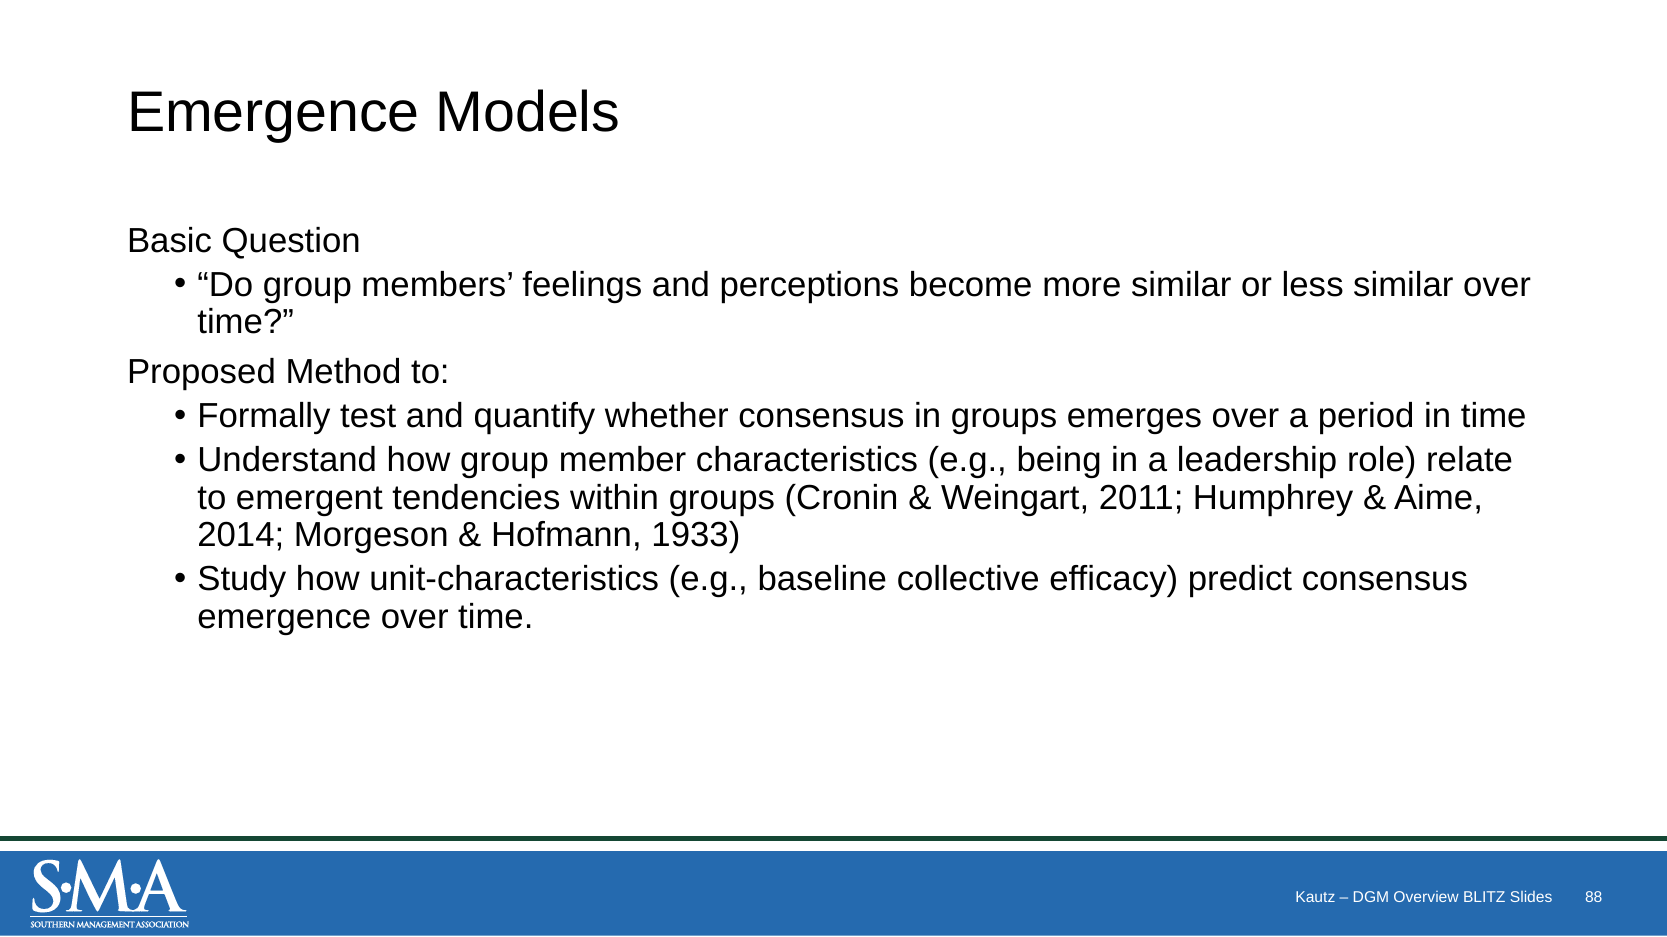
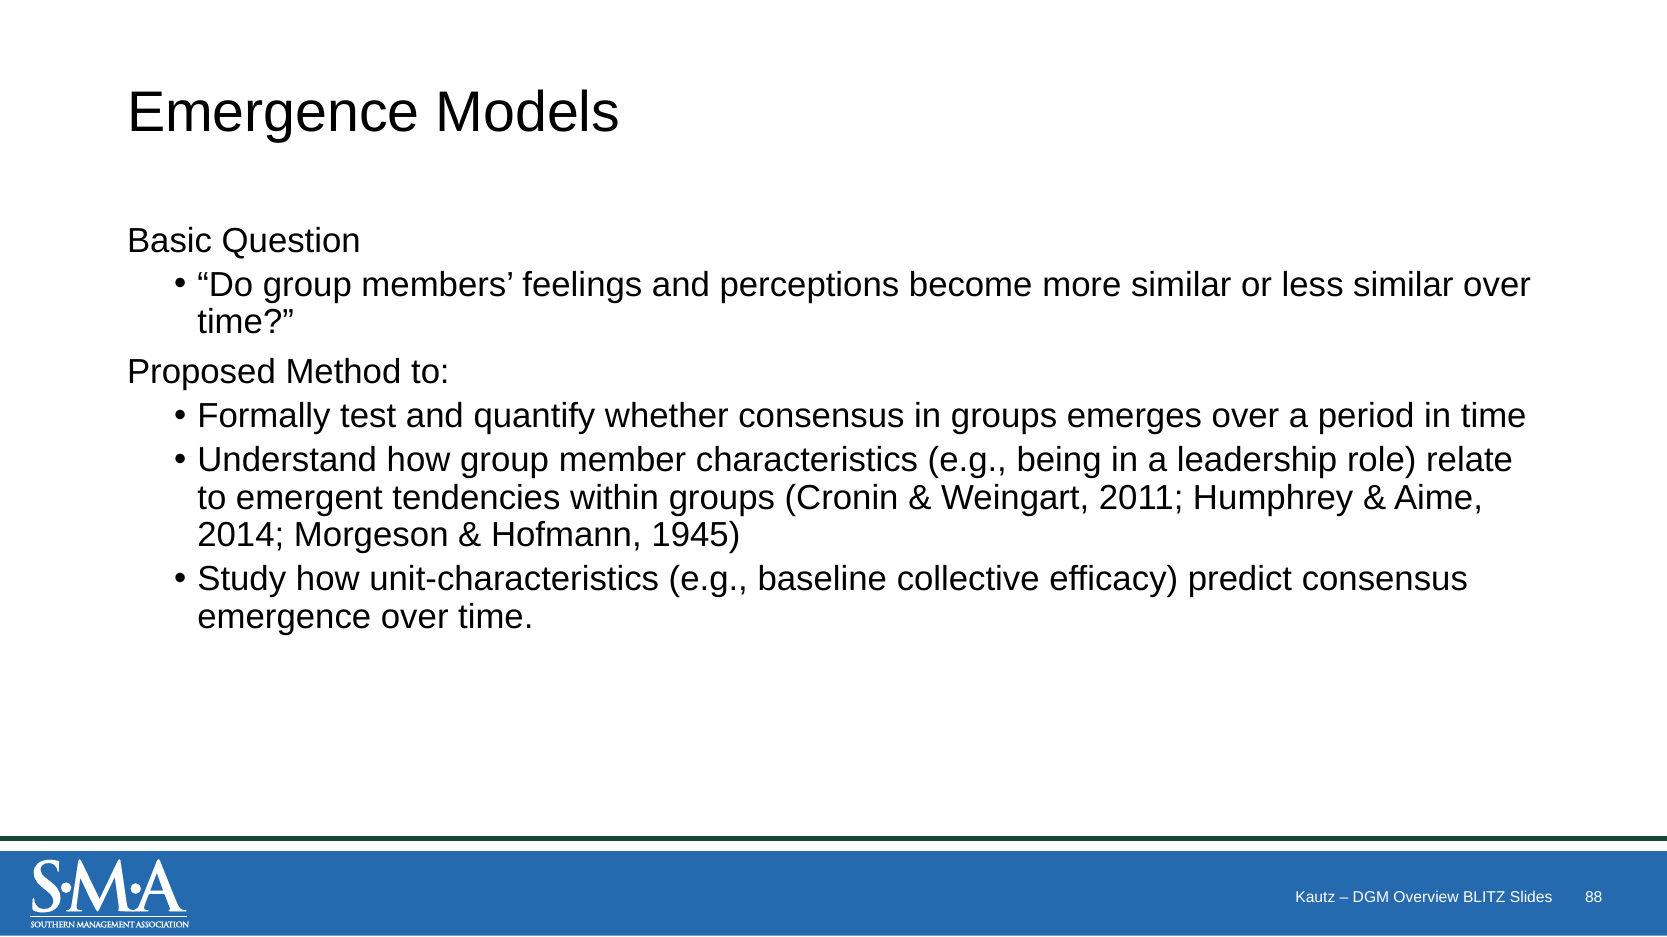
1933: 1933 -> 1945
